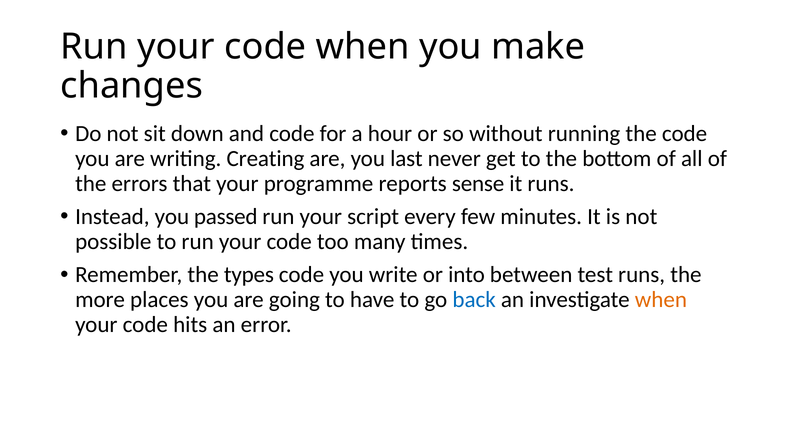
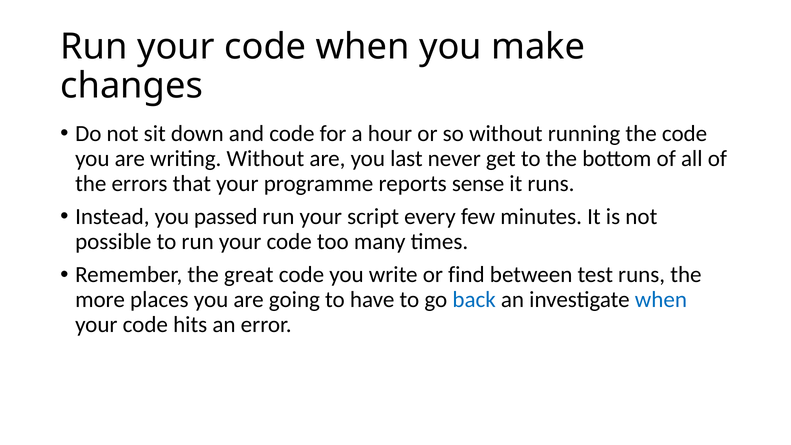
writing Creating: Creating -> Without
types: types -> great
into: into -> find
when at (661, 300) colour: orange -> blue
